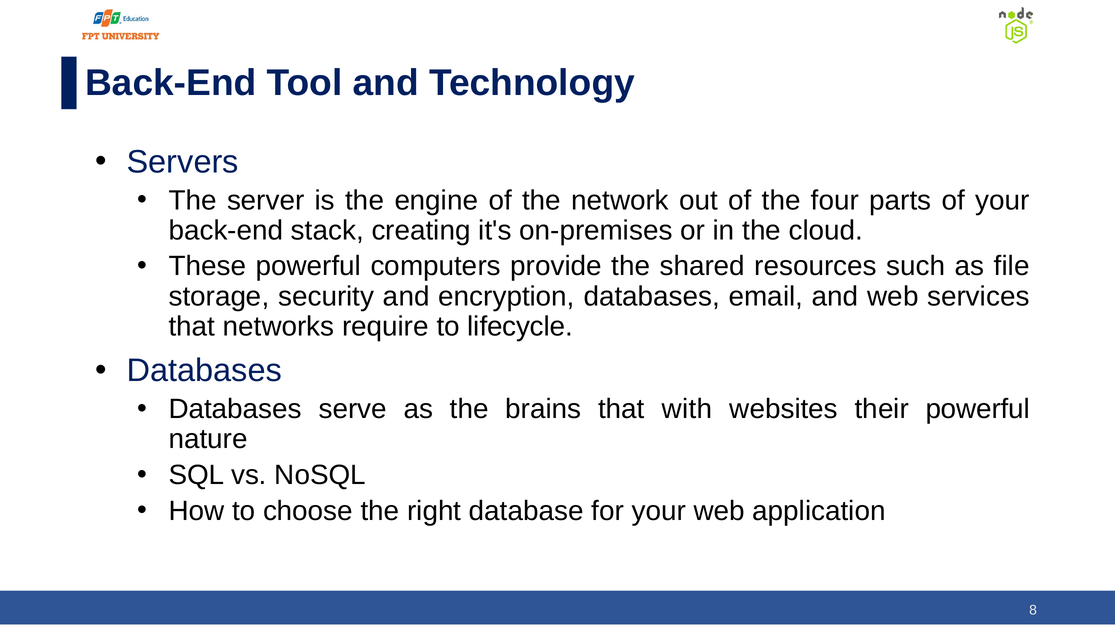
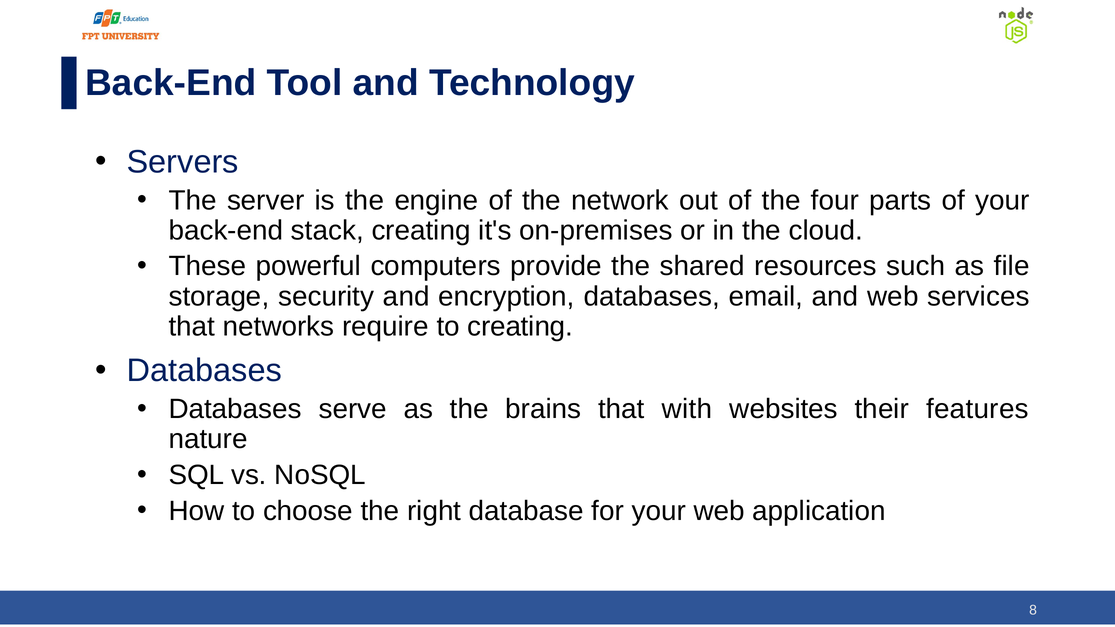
to lifecycle: lifecycle -> creating
their powerful: powerful -> features
